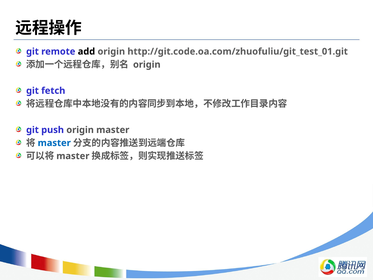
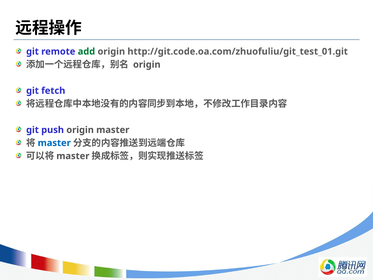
add colour: black -> green
